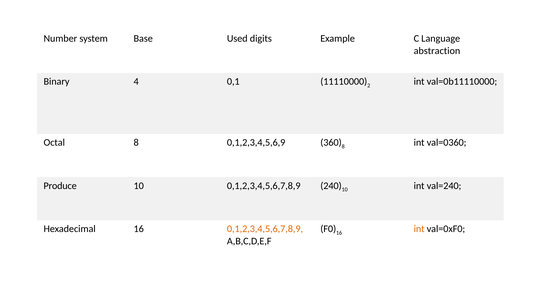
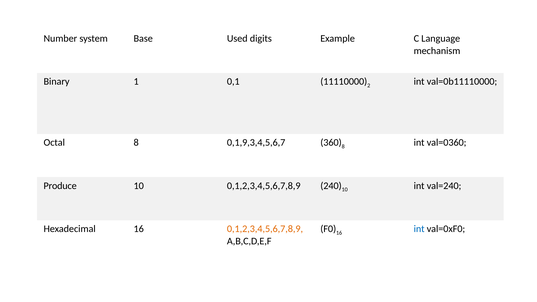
abstraction: abstraction -> mechanism
4: 4 -> 1
0,1,2,3,4,5,6,9: 0,1,2,3,4,5,6,9 -> 0,1,9,3,4,5,6,7
int at (419, 229) colour: orange -> blue
